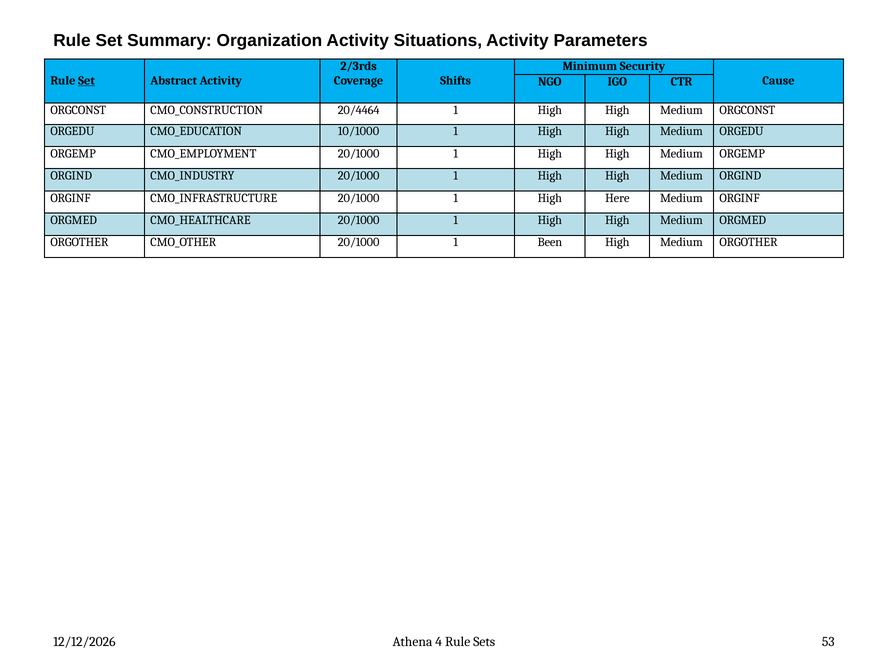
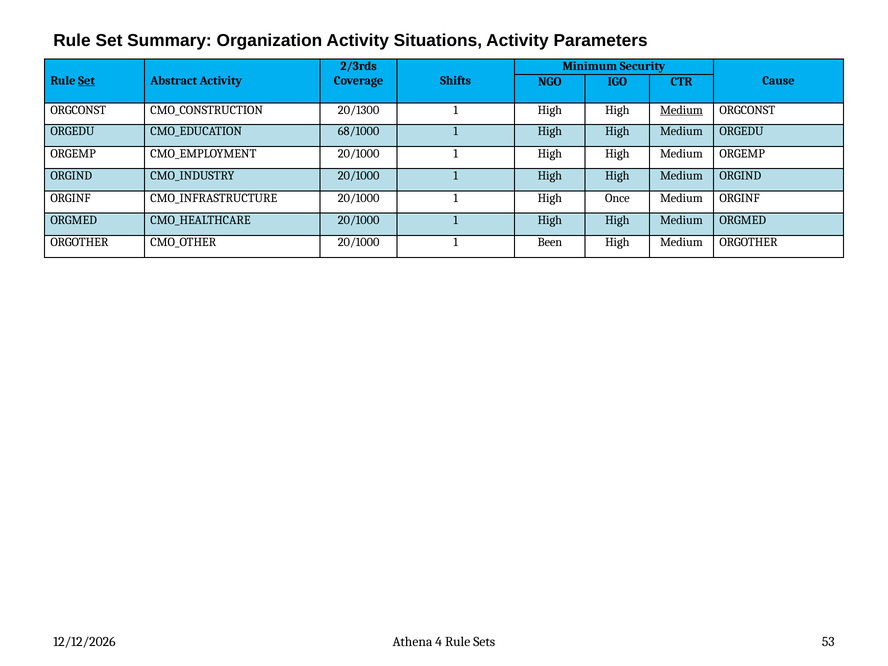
20/4464: 20/4464 -> 20/1300
Medium at (681, 110) underline: none -> present
10/1000: 10/1000 -> 68/1000
Here: Here -> Once
